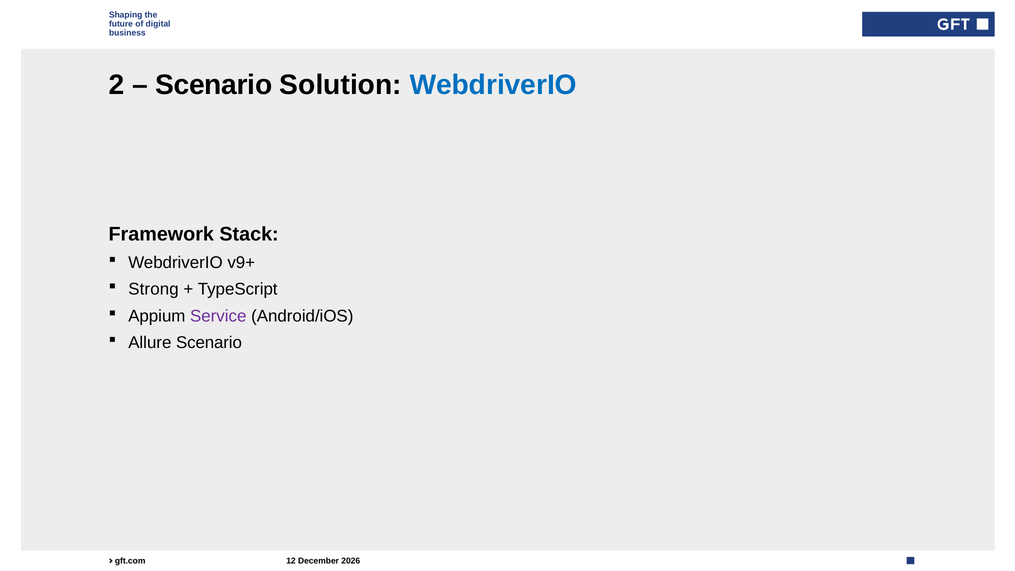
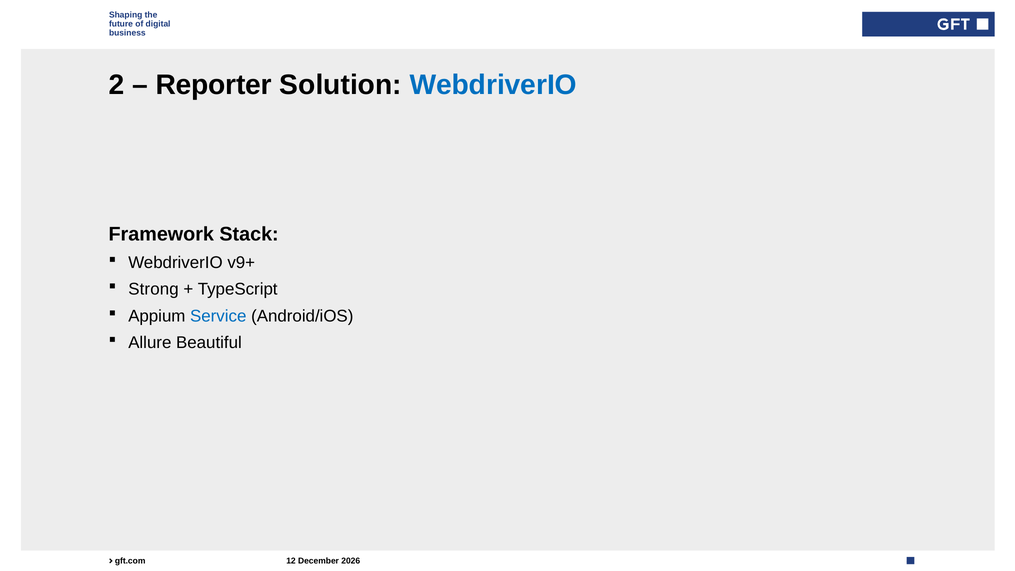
Scenario at (214, 85): Scenario -> Reporter
Service colour: purple -> blue
Allure Scenario: Scenario -> Beautiful
